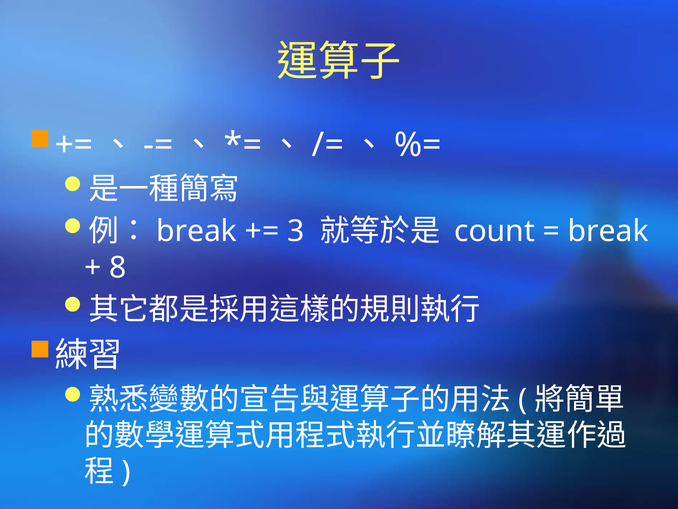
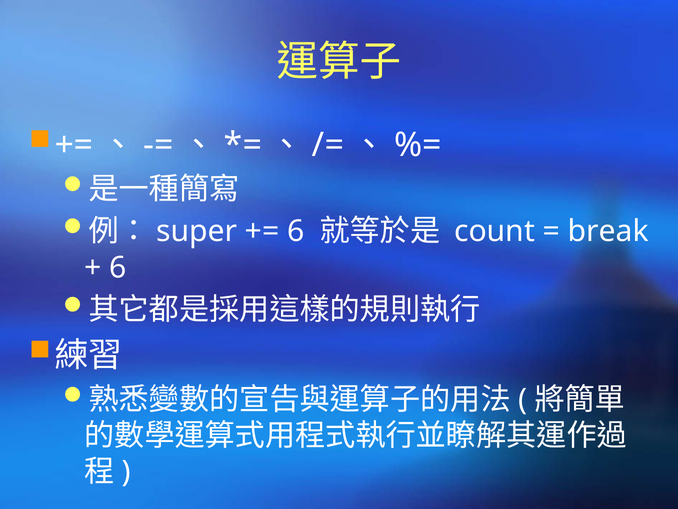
break at (197, 231): break -> super
3 at (296, 231): 3 -> 6
8 at (118, 267): 8 -> 6
